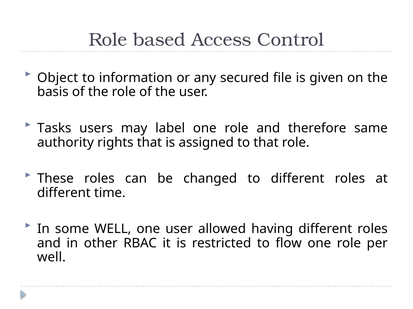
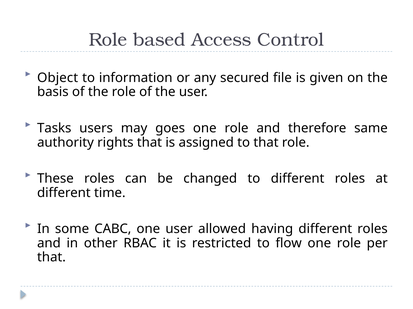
label: label -> goes
some WELL: WELL -> CABC
well at (51, 258): well -> that
